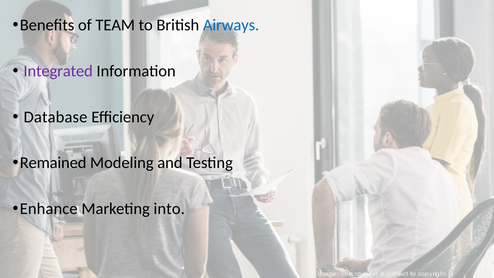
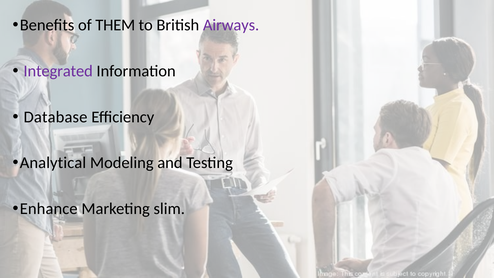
TEAM: TEAM -> THEM
Airways colour: blue -> purple
Remained: Remained -> Analytical
into: into -> slim
